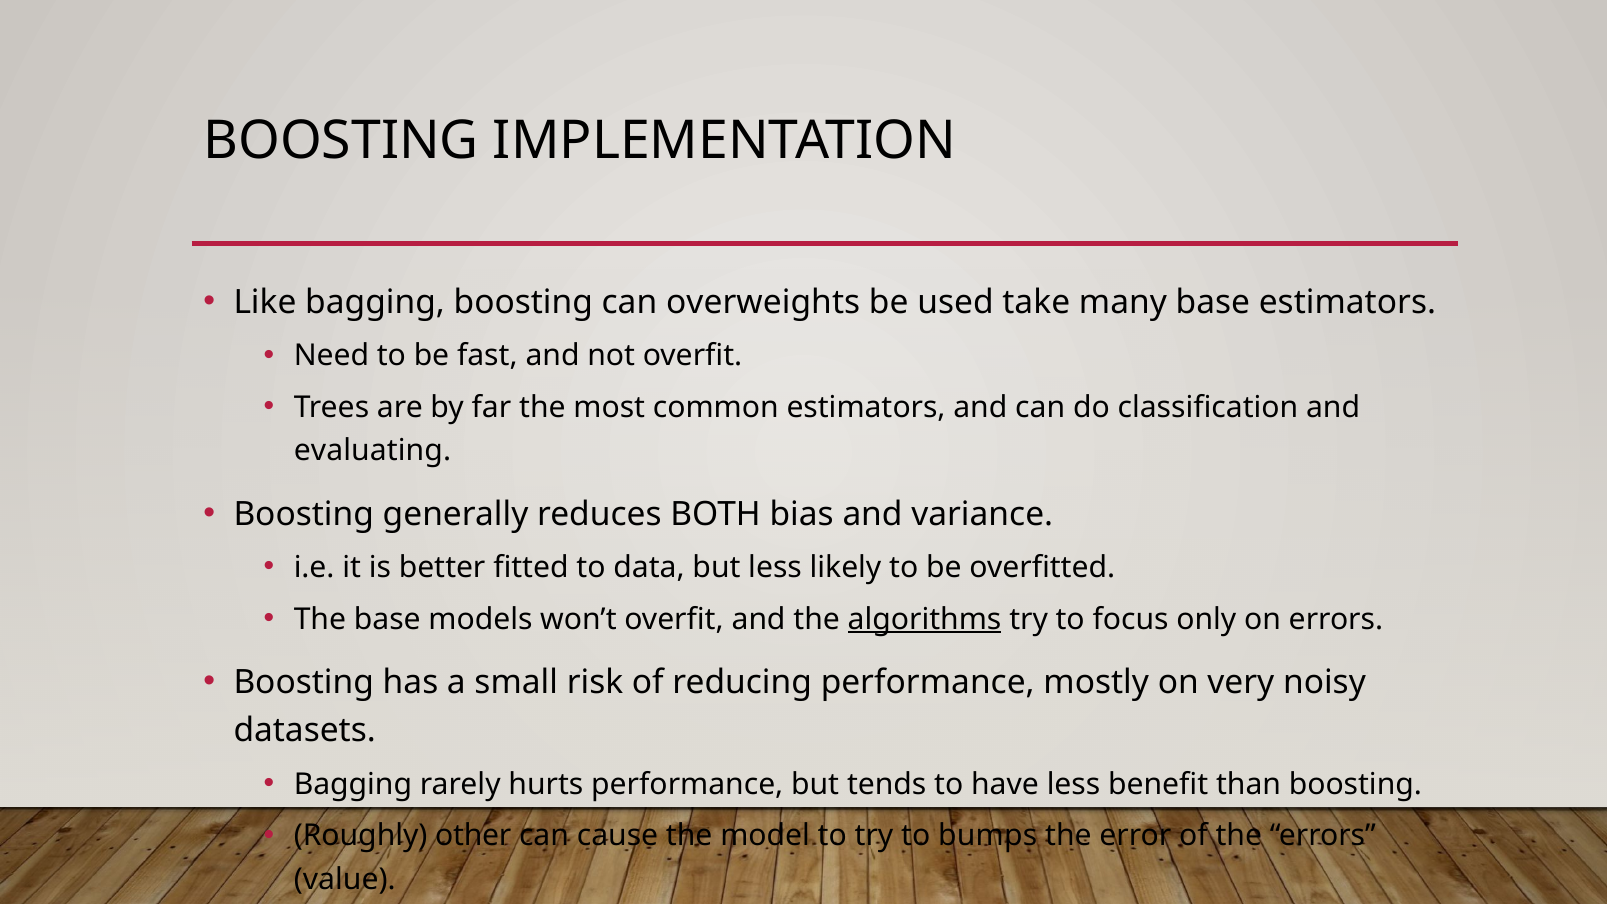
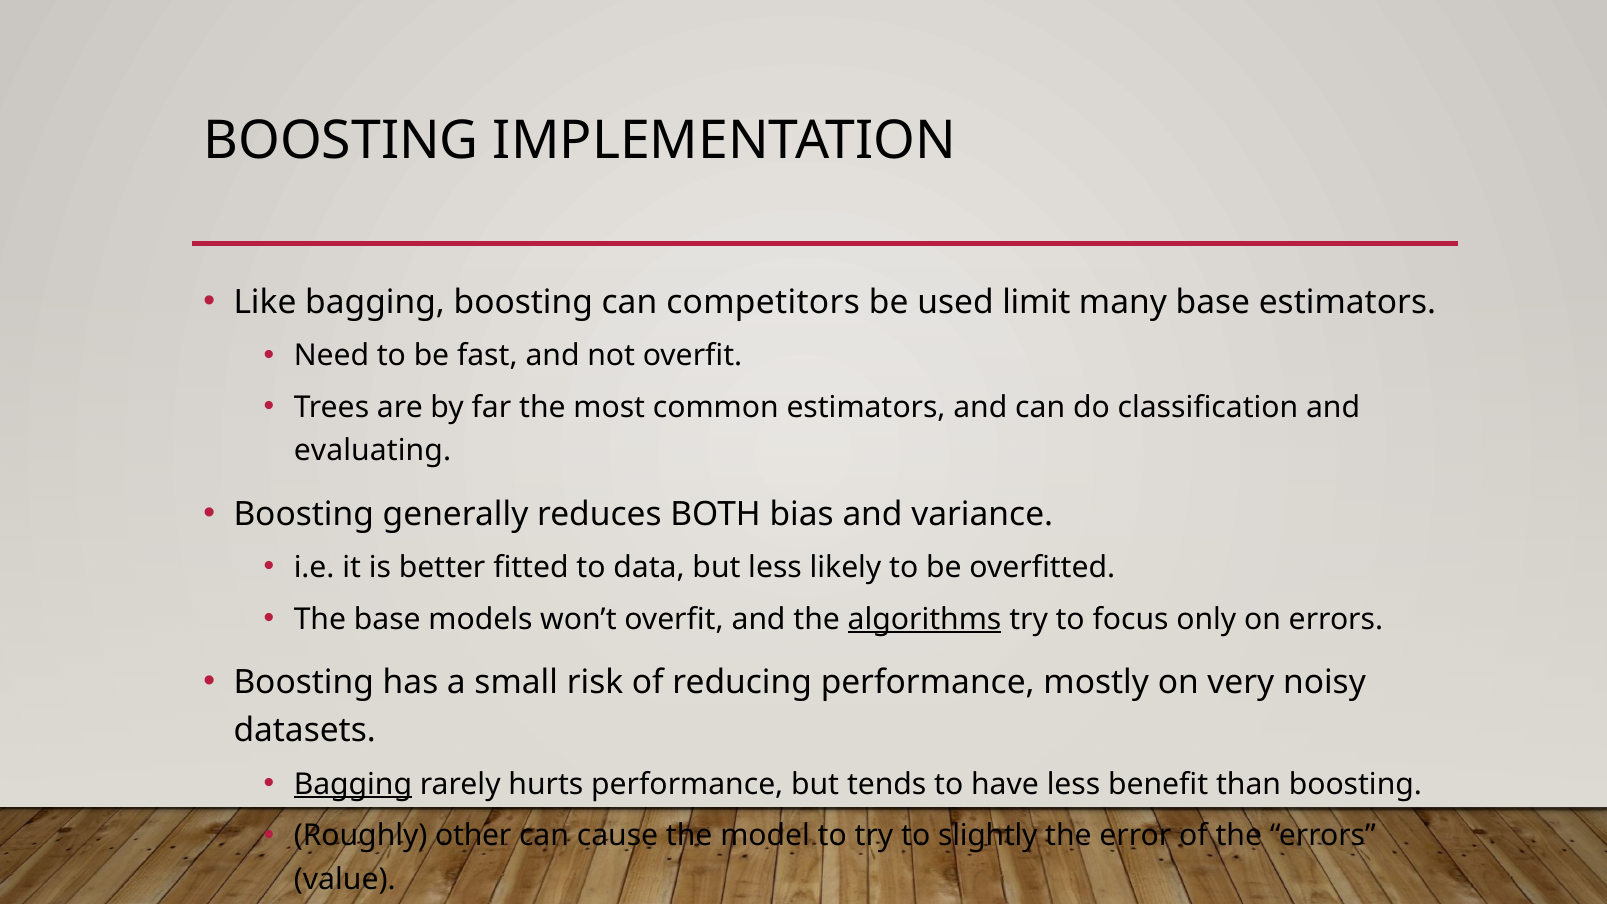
overweights: overweights -> competitors
take: take -> limit
Bagging at (353, 784) underline: none -> present
bumps: bumps -> slightly
